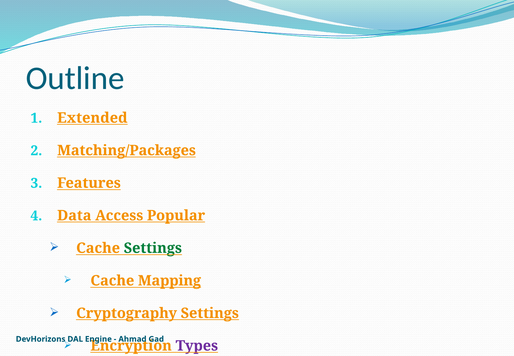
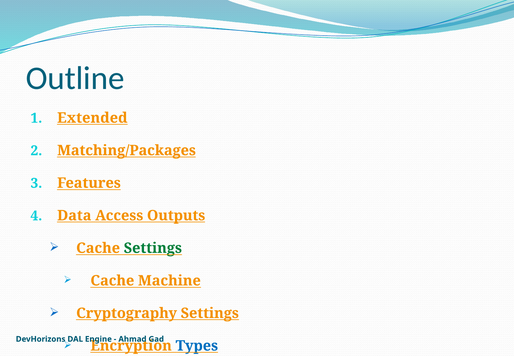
Popular: Popular -> Outputs
Mapping: Mapping -> Machine
Types colour: purple -> blue
